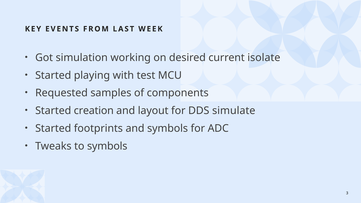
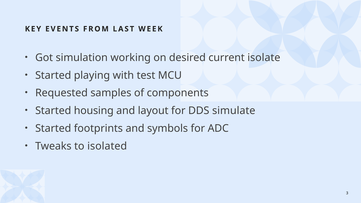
creation: creation -> housing
to symbols: symbols -> isolated
